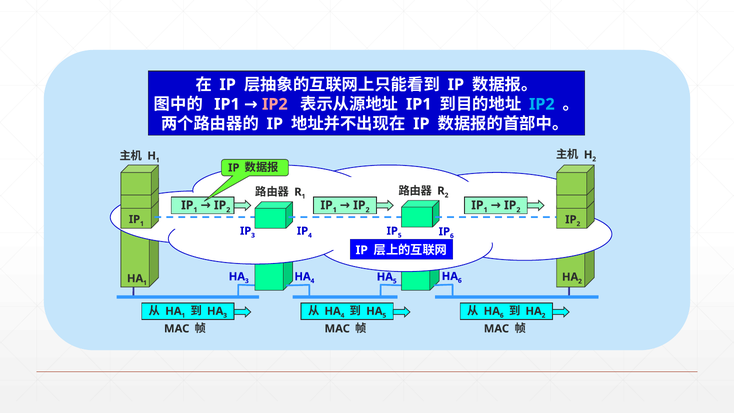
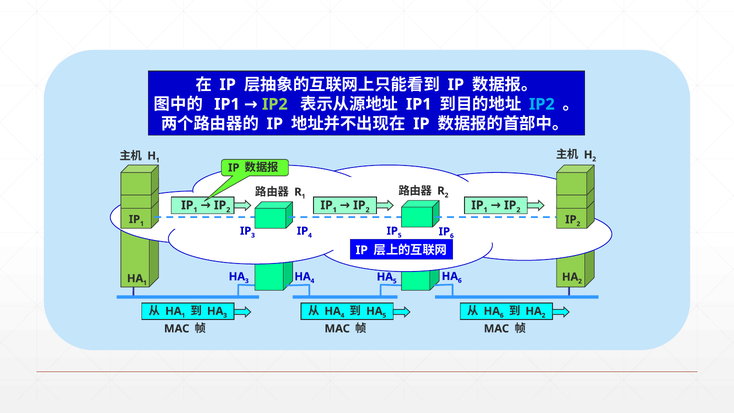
IP2 at (275, 104) colour: pink -> light green
